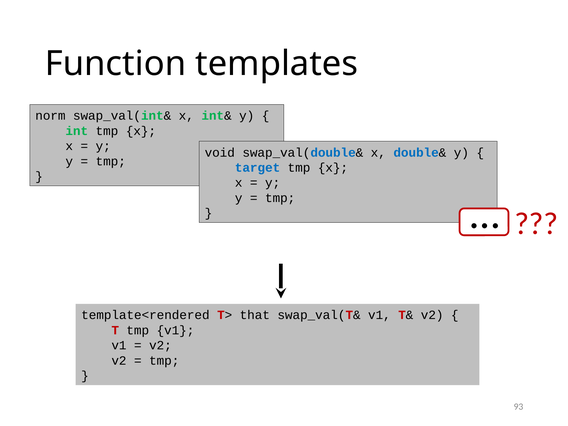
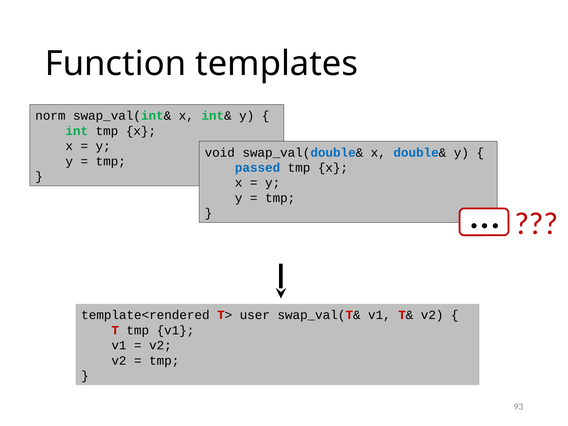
target: target -> passed
that: that -> user
